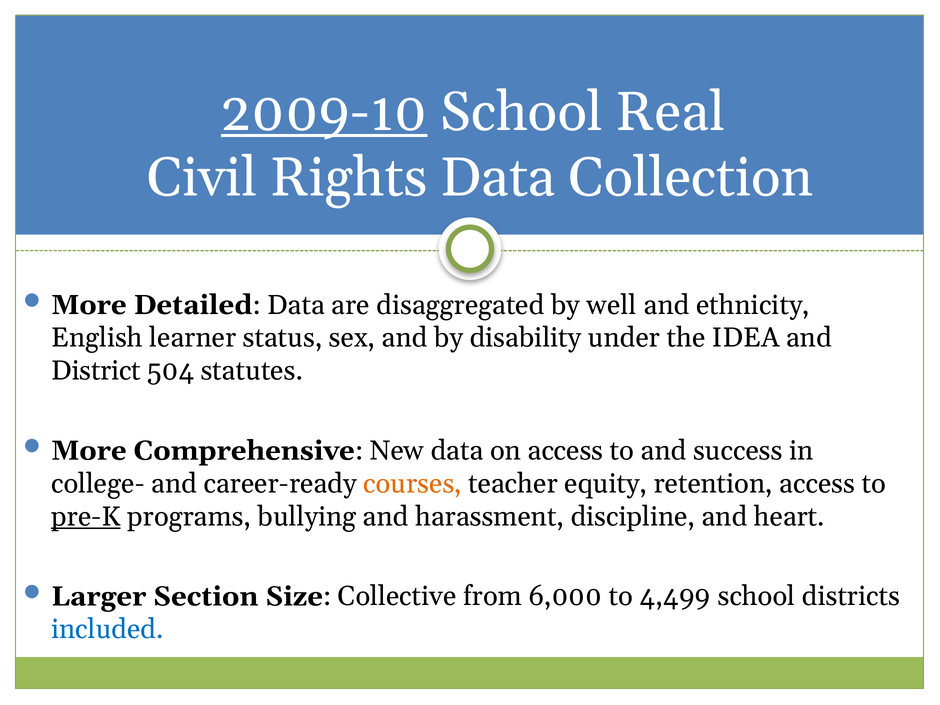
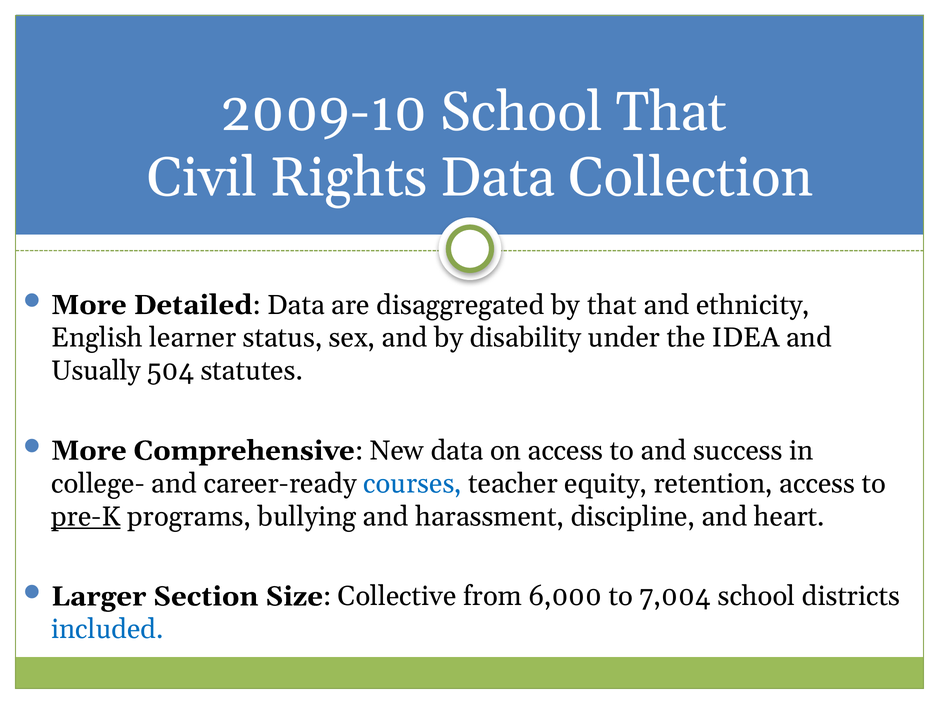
2009-10 underline: present -> none
School Real: Real -> That
by well: well -> that
District: District -> Usually
courses colour: orange -> blue
4,499: 4,499 -> 7,004
